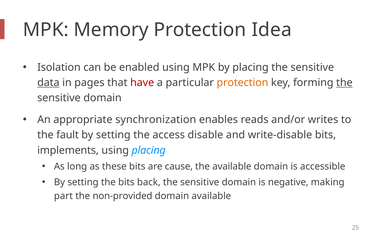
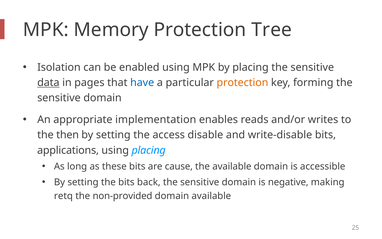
Idea: Idea -> Tree
have colour: red -> blue
the at (344, 83) underline: present -> none
synchronization: synchronization -> implementation
fault: fault -> then
implements: implements -> applications
part: part -> retq
